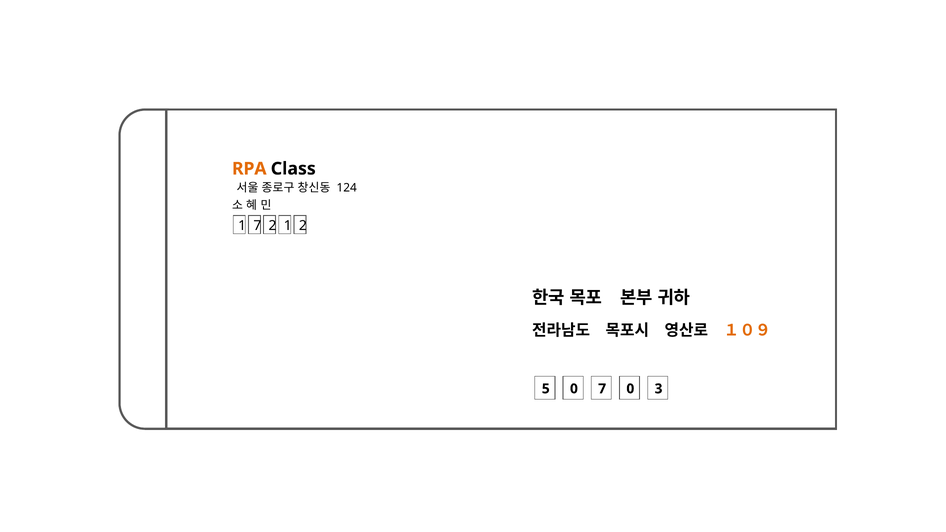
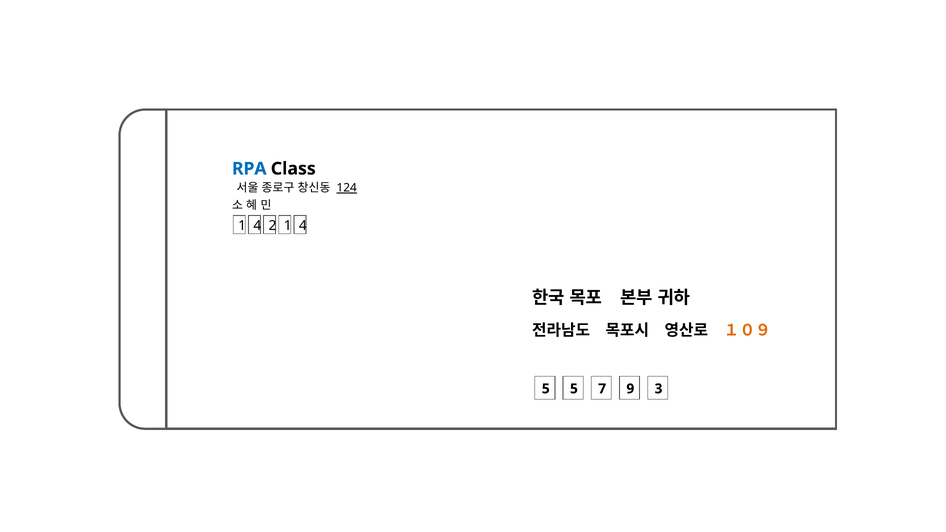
RPA colour: orange -> blue
124 underline: none -> present
7 at (257, 226): 7 -> 4
2 1 2: 2 -> 4
5 0: 0 -> 5
7 0: 0 -> 9
